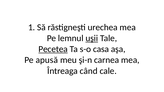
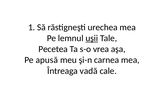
Pecetea underline: present -> none
casa: casa -> vrea
când: când -> vadă
